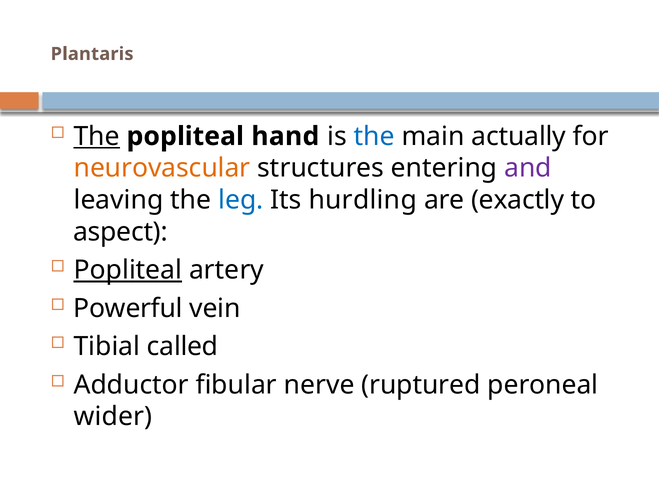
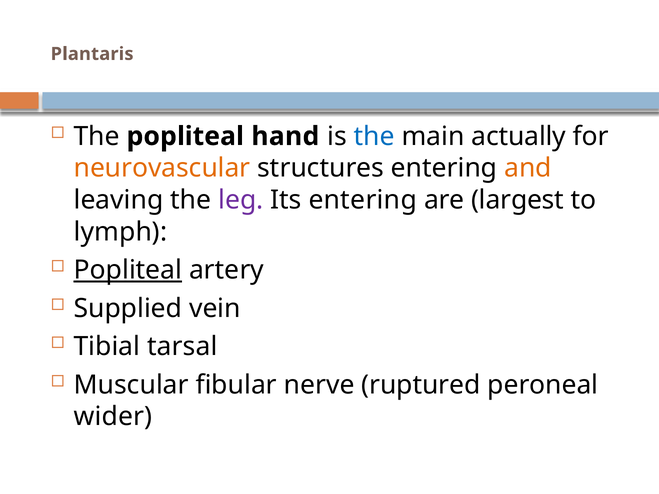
The at (97, 136) underline: present -> none
and colour: purple -> orange
leg colour: blue -> purple
Its hurdling: hurdling -> entering
exactly: exactly -> largest
aspect: aspect -> lymph
Powerful: Powerful -> Supplied
called: called -> tarsal
Adductor: Adductor -> Muscular
